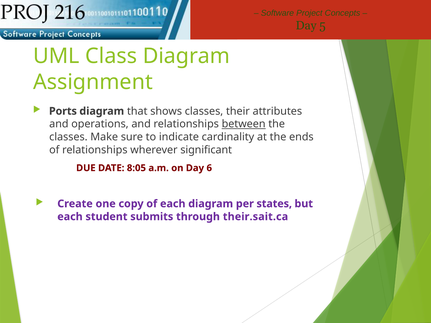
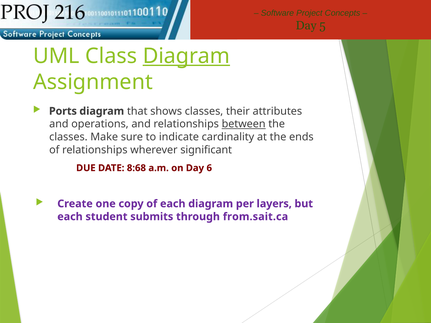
Diagram at (186, 56) underline: none -> present
8:05: 8:05 -> 8:68
states: states -> layers
their.sait.ca: their.sait.ca -> from.sait.ca
